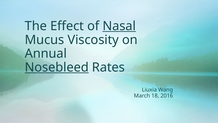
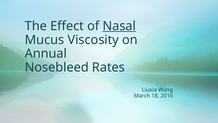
Nosebleed underline: present -> none
